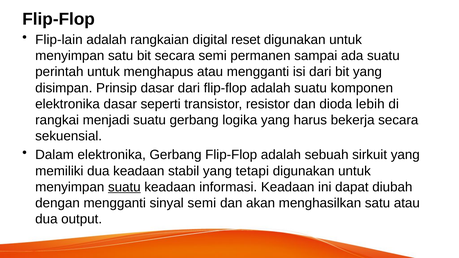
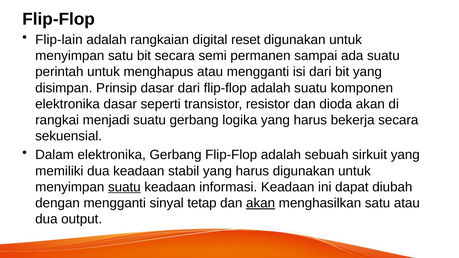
dioda lebih: lebih -> akan
stabil yang tetapi: tetapi -> harus
sinyal semi: semi -> tetap
akan at (261, 203) underline: none -> present
